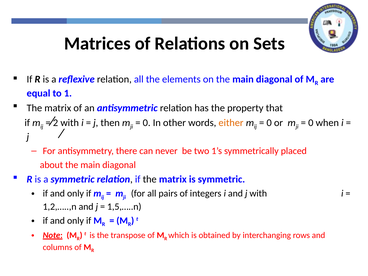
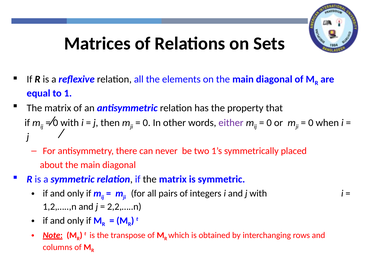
2 at (56, 123): 2 -> 0
either colour: orange -> purple
1,5,…..n: 1,5,…..n -> 2,2,…..n
